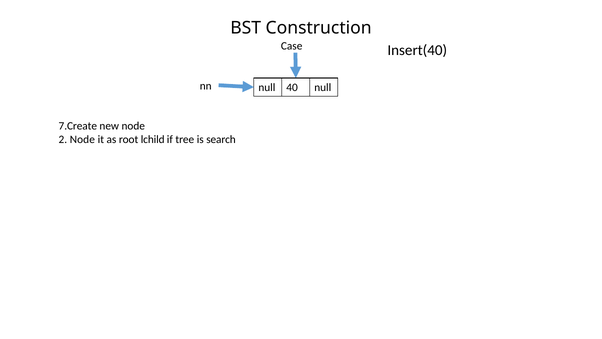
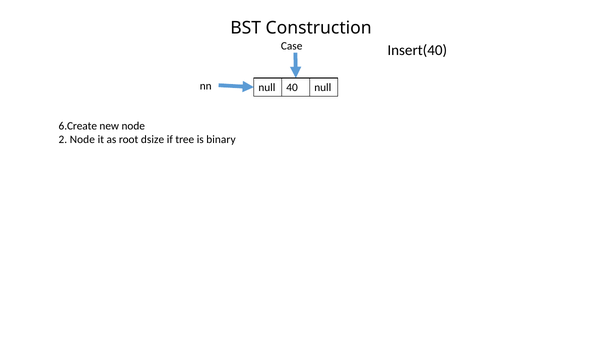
7.Create: 7.Create -> 6.Create
lchild: lchild -> dsize
search: search -> binary
